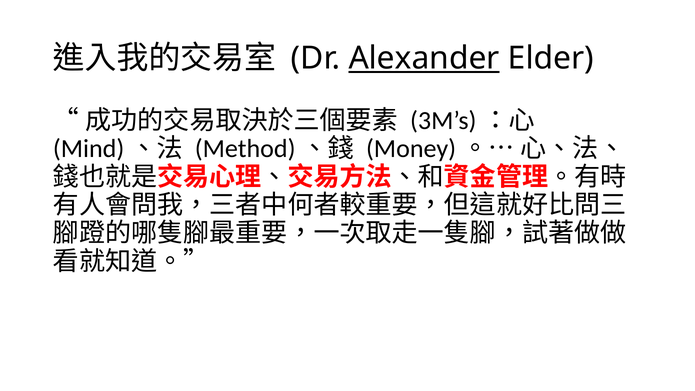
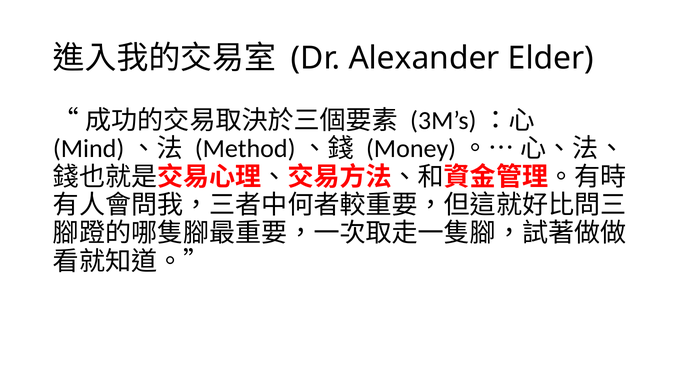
Alexander underline: present -> none
